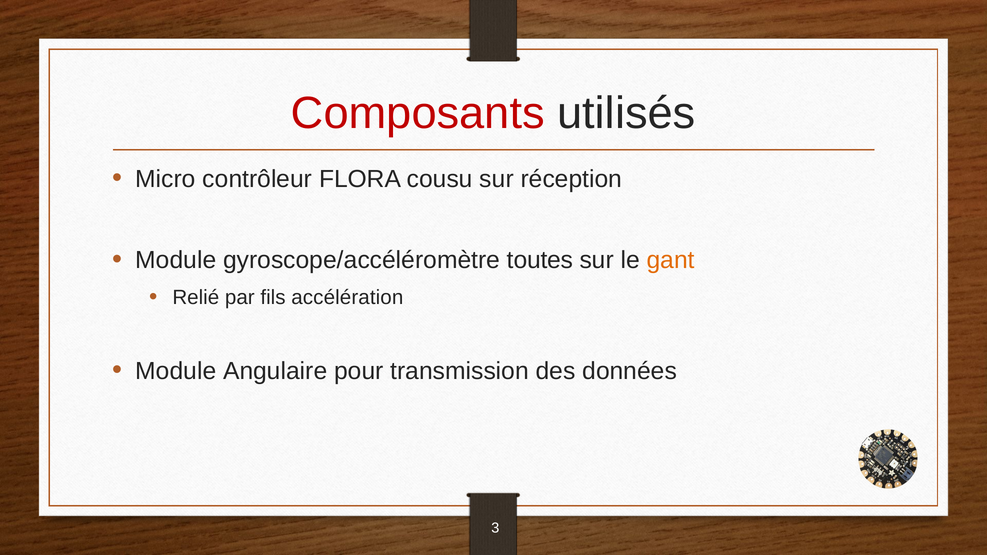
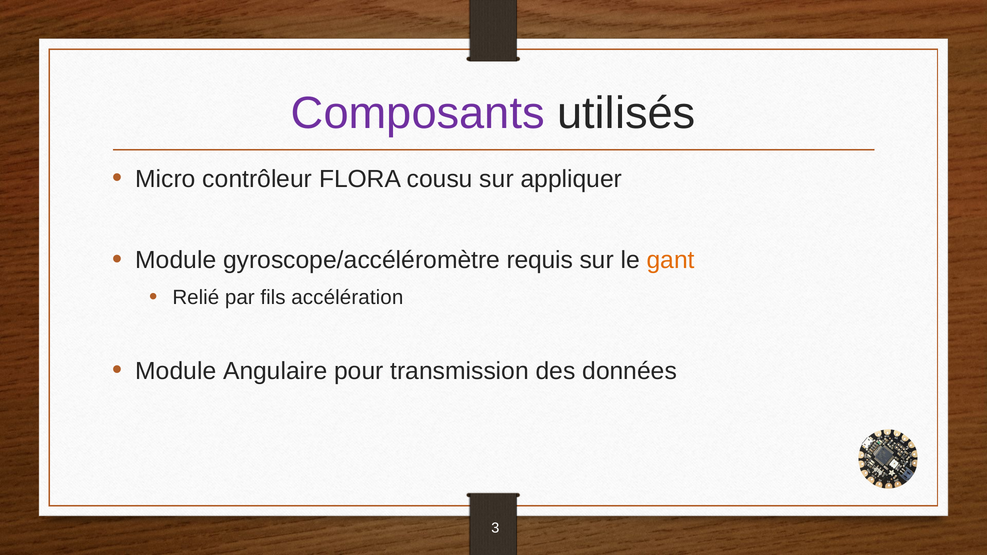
Composants colour: red -> purple
réception: réception -> appliquer
toutes: toutes -> requis
